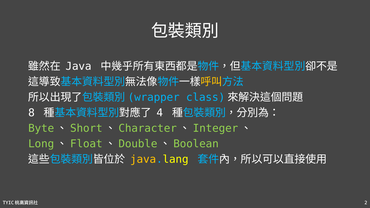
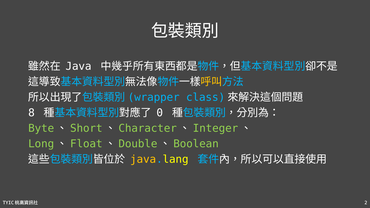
4: 4 -> 0
